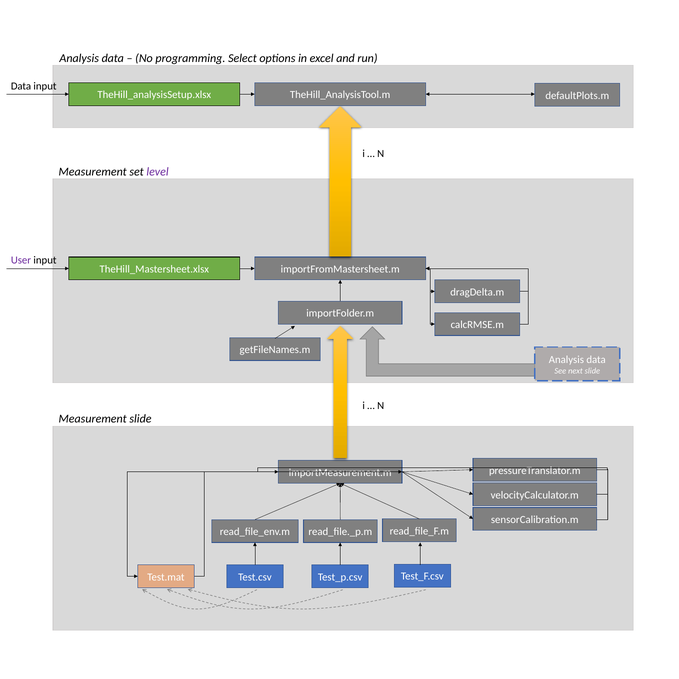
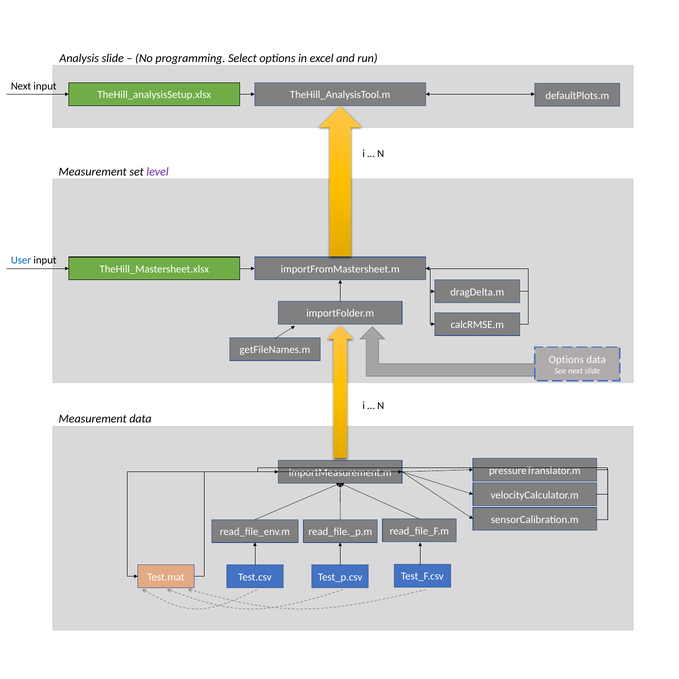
data at (113, 58): data -> slide
Data at (21, 86): Data -> Next
User colour: purple -> blue
Analysis at (566, 360): Analysis -> Options
Measurement slide: slide -> data
